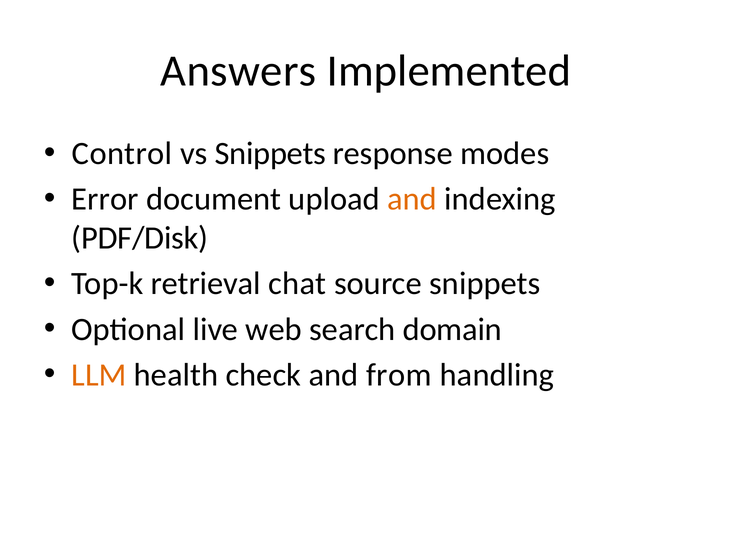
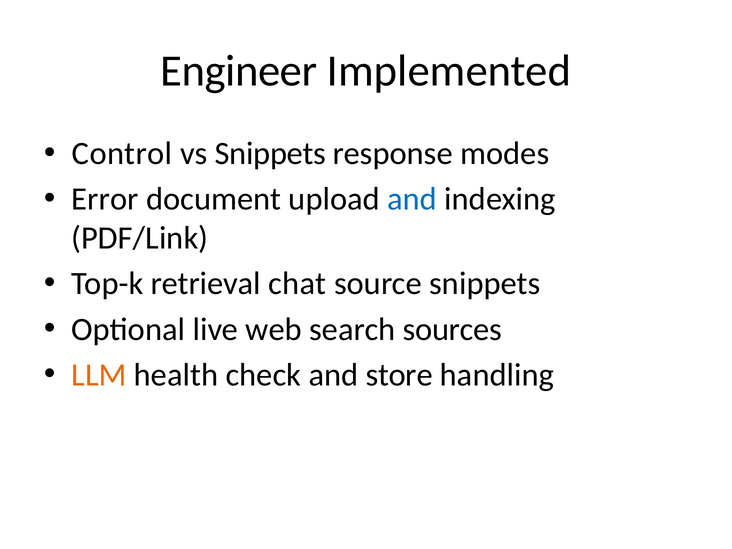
Answers: Answers -> Engineer
and at (412, 199) colour: orange -> blue
PDF/Disk: PDF/Disk -> PDF/Link
domain: domain -> sources
from: from -> store
